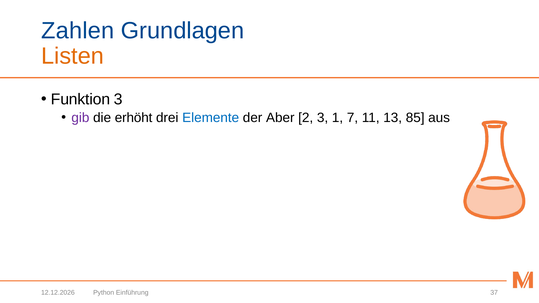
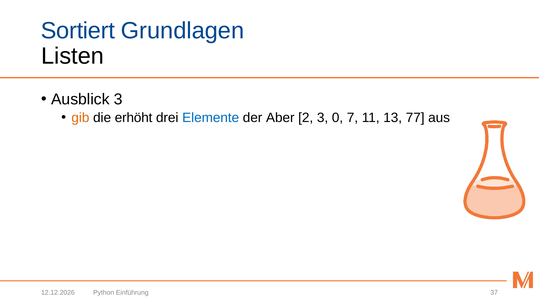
Zahlen: Zahlen -> Sortiert
Listen colour: orange -> black
Funktion: Funktion -> Ausblick
gib colour: purple -> orange
1: 1 -> 0
85: 85 -> 77
